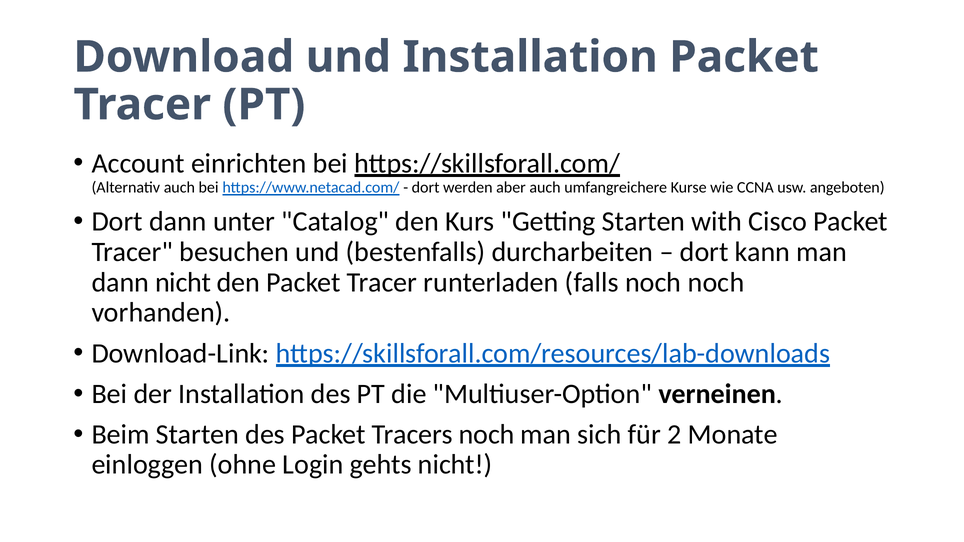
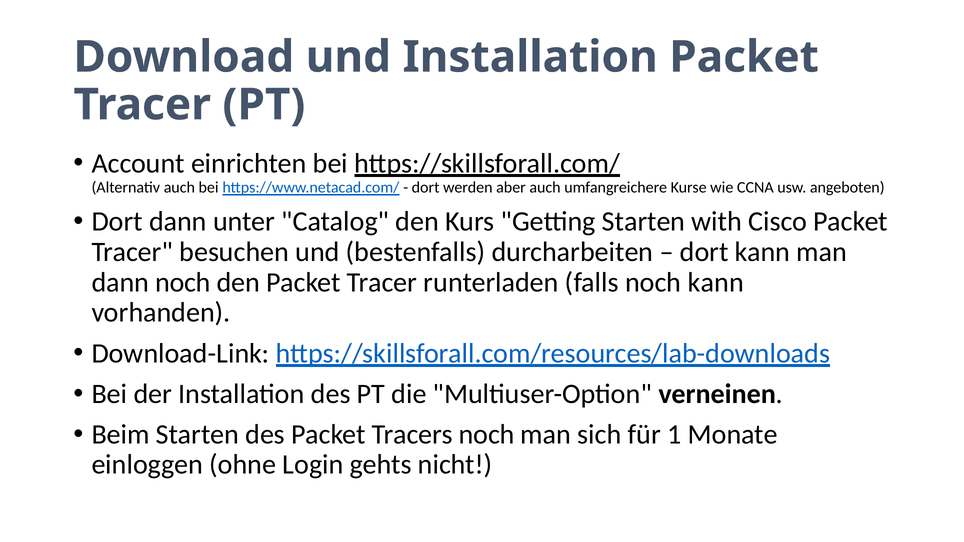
dann nicht: nicht -> noch
noch noch: noch -> kann
2: 2 -> 1
